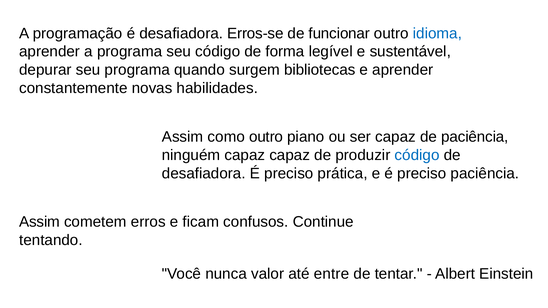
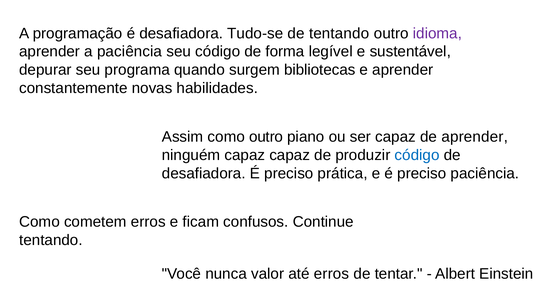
Erros-se: Erros-se -> Tudo-se
de funcionar: funcionar -> tentando
idioma colour: blue -> purple
a programa: programa -> paciência
de paciência: paciência -> aprender
Assim at (40, 222): Assim -> Como
até entre: entre -> erros
